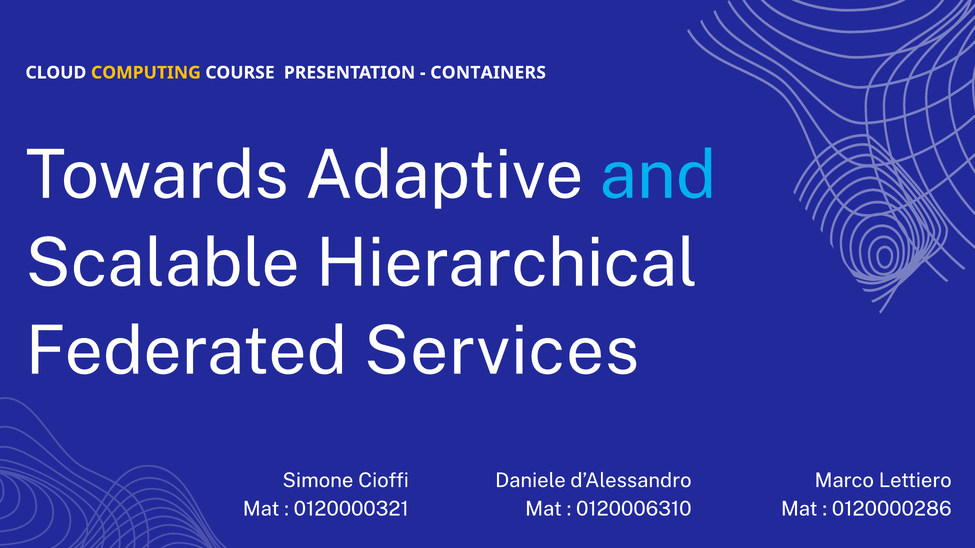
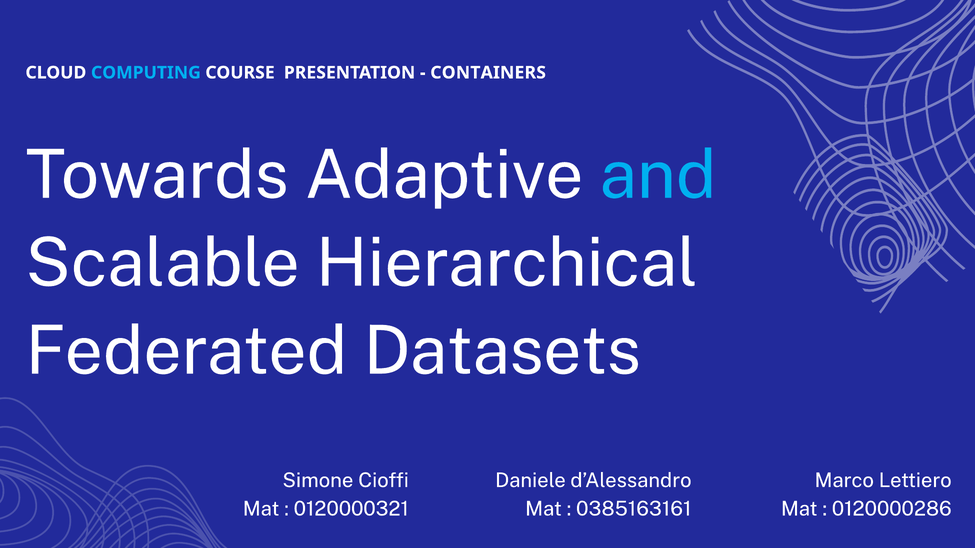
COMPUTING colour: yellow -> light blue
Services: Services -> Datasets
0120006310: 0120006310 -> 0385163161
